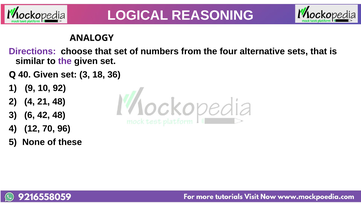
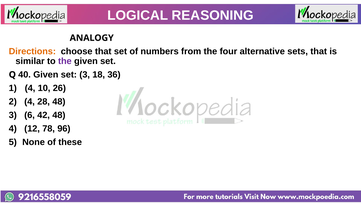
Directions colour: purple -> orange
9 at (30, 88): 9 -> 4
92: 92 -> 26
21: 21 -> 28
70: 70 -> 78
